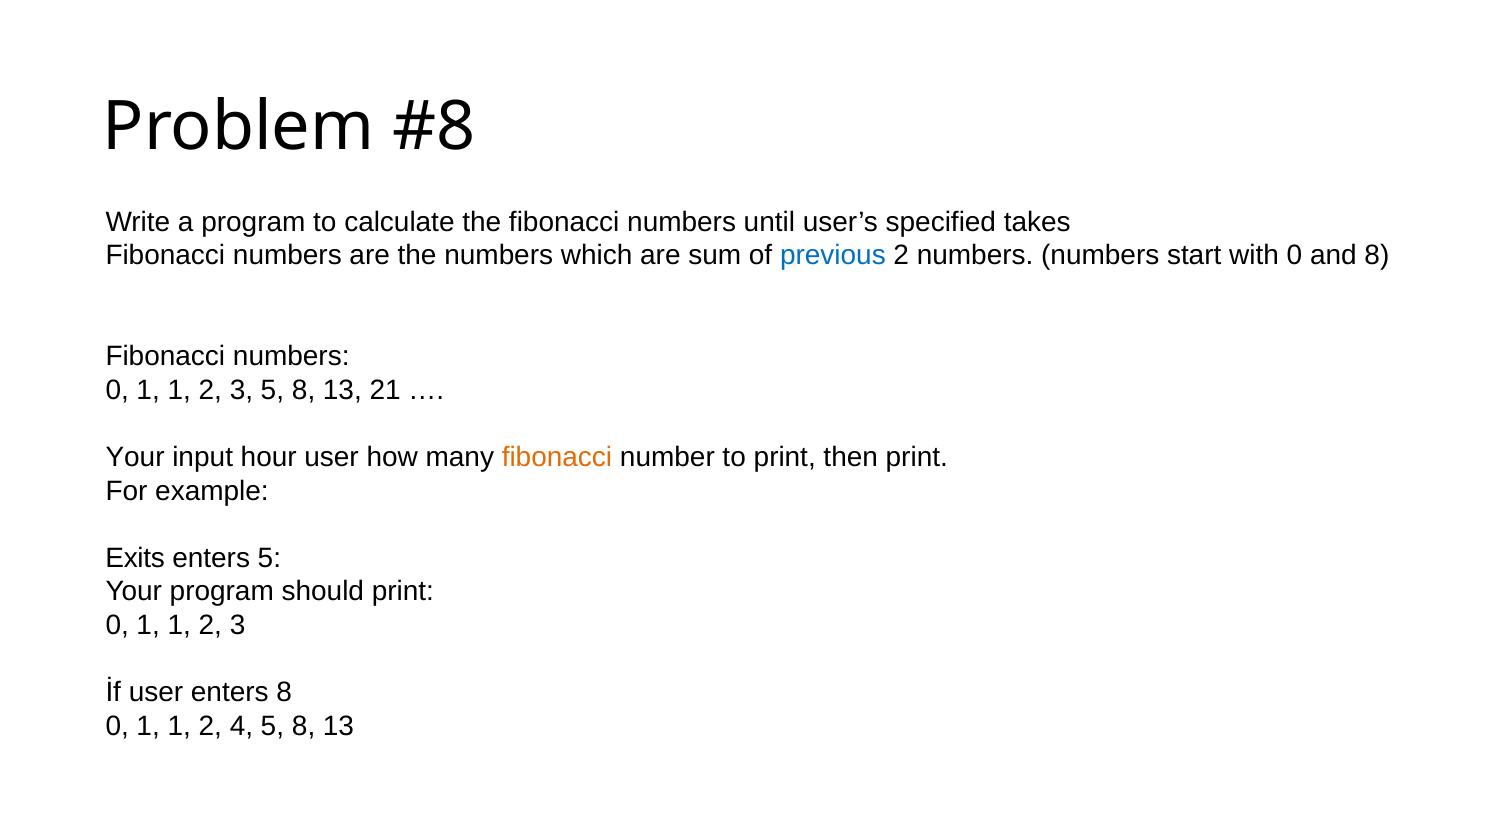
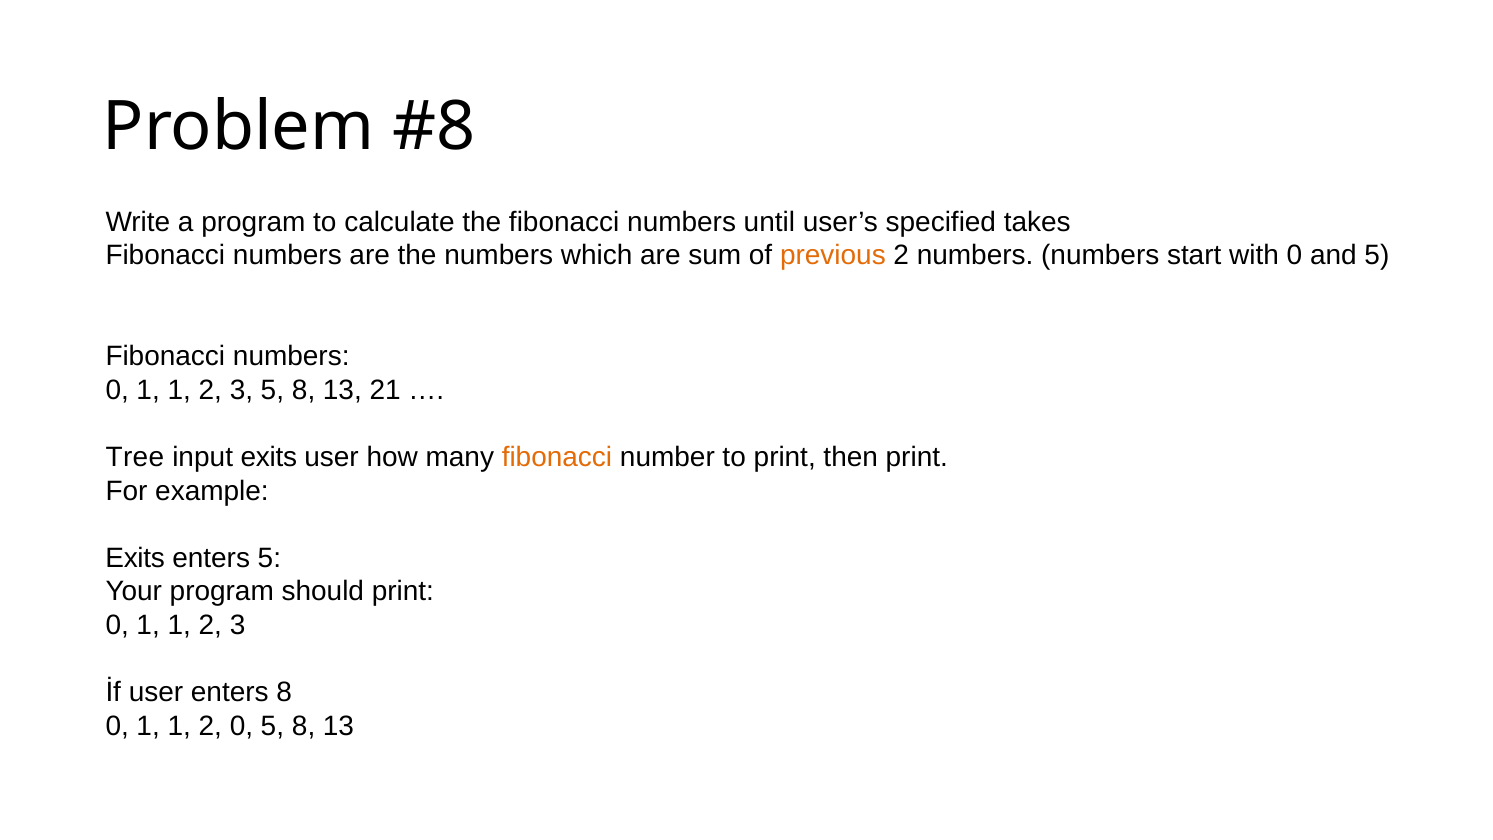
previous colour: blue -> orange
and 8: 8 -> 5
Your at (135, 457): Your -> Tree
input hour: hour -> exits
2 4: 4 -> 0
